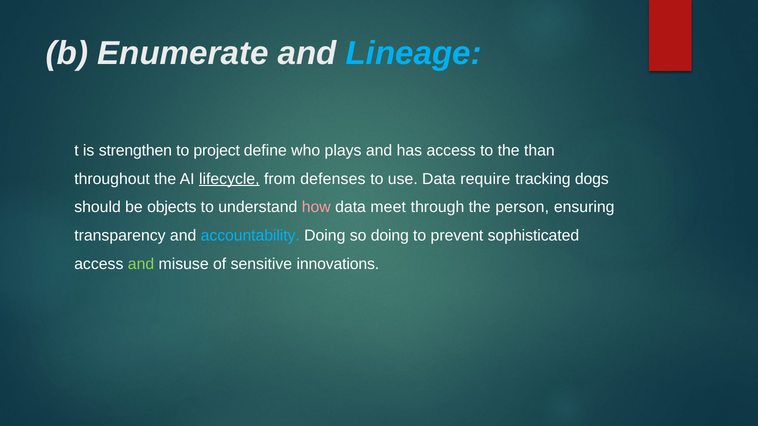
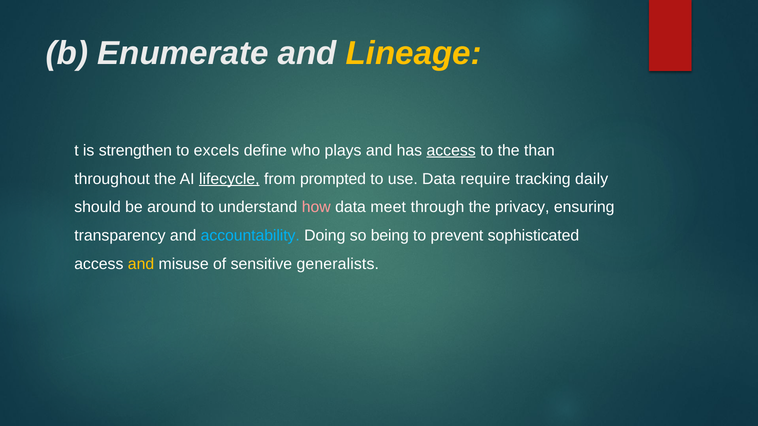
Lineage colour: light blue -> yellow
project: project -> excels
access at (451, 151) underline: none -> present
defenses: defenses -> prompted
dogs: dogs -> daily
objects: objects -> around
person: person -> privacy
so doing: doing -> being
and at (141, 264) colour: light green -> yellow
innovations: innovations -> generalists
